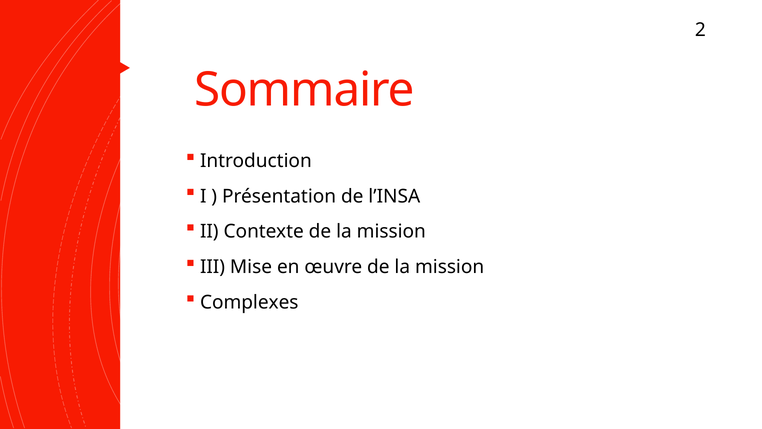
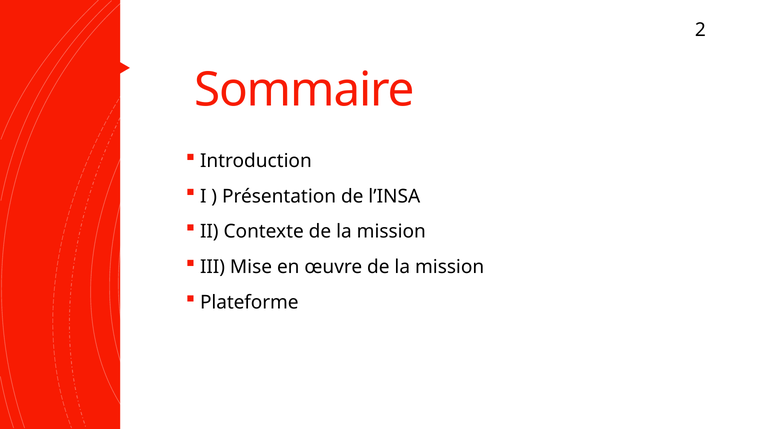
Complexes: Complexes -> Plateforme
